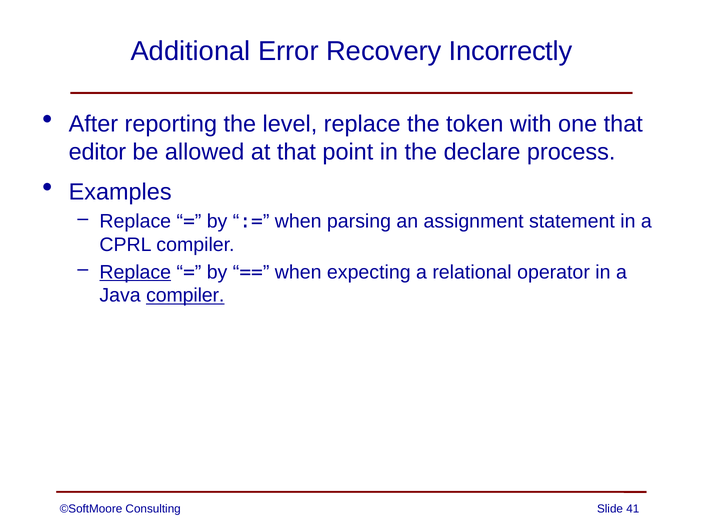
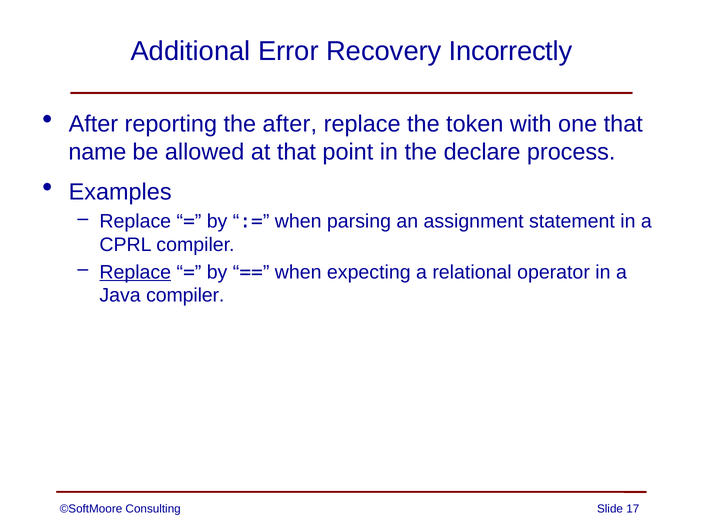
the level: level -> after
editor: editor -> name
compiler at (185, 296) underline: present -> none
41: 41 -> 17
